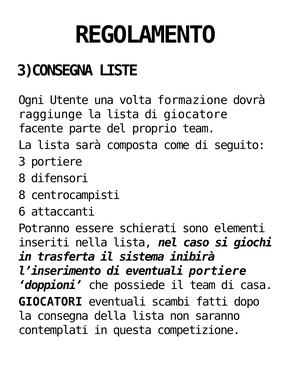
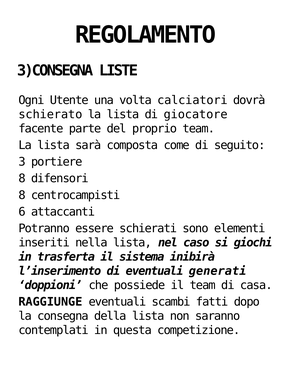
formazione: formazione -> calciatori
raggiunge: raggiunge -> schierato
eventuali portiere: portiere -> generati
GIOCATORI: GIOCATORI -> RAGGIUNGE
